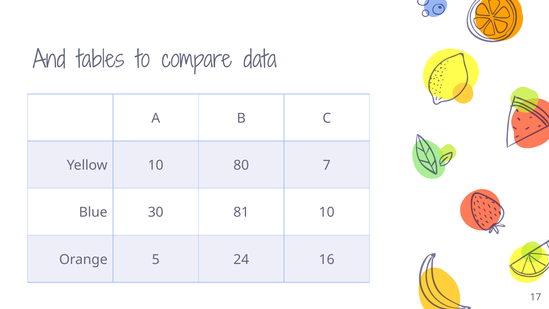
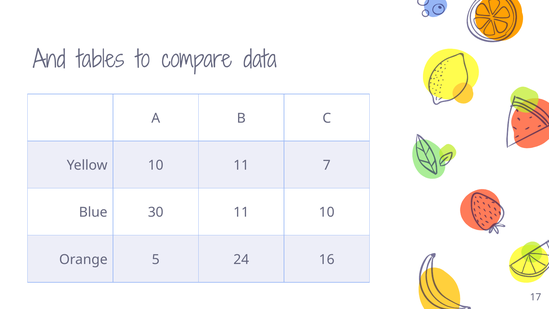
10 80: 80 -> 11
30 81: 81 -> 11
